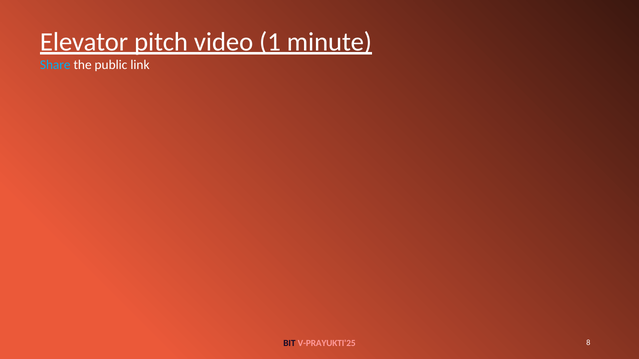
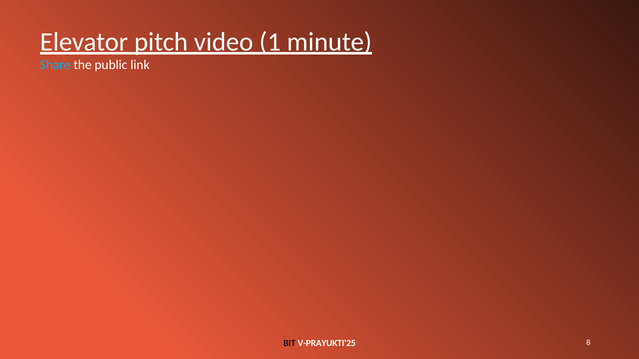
V-PRAYUKTI'25 colour: pink -> white
